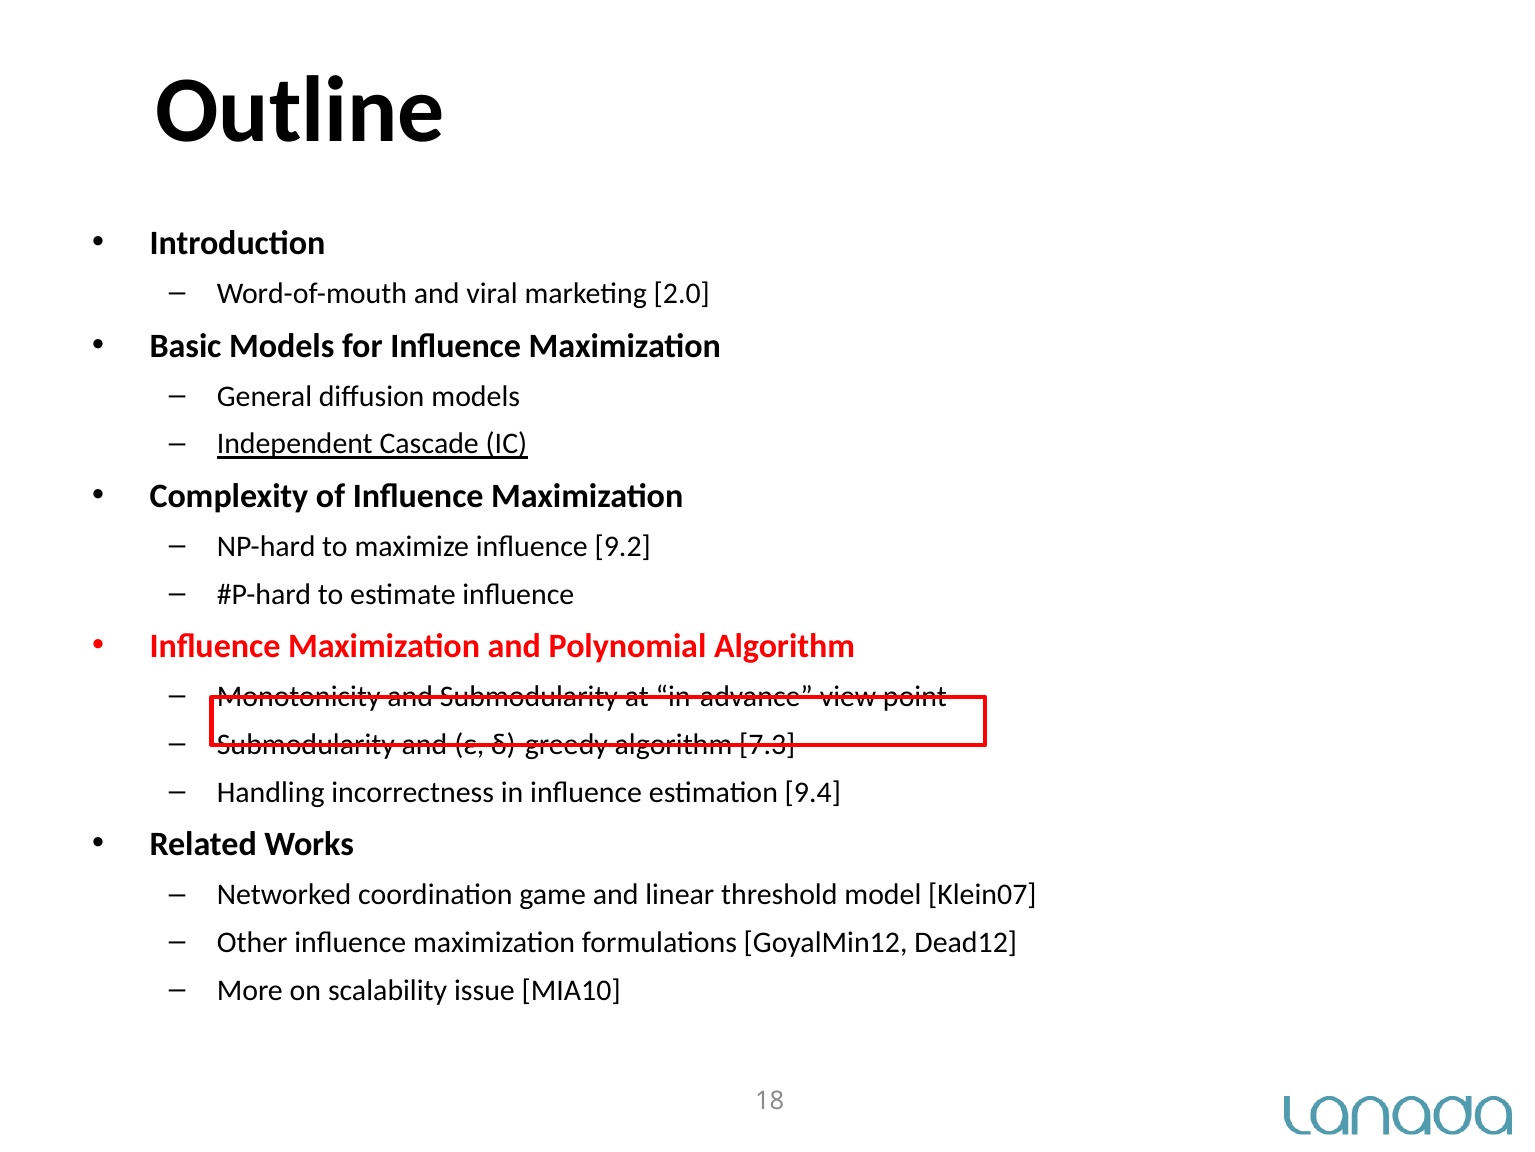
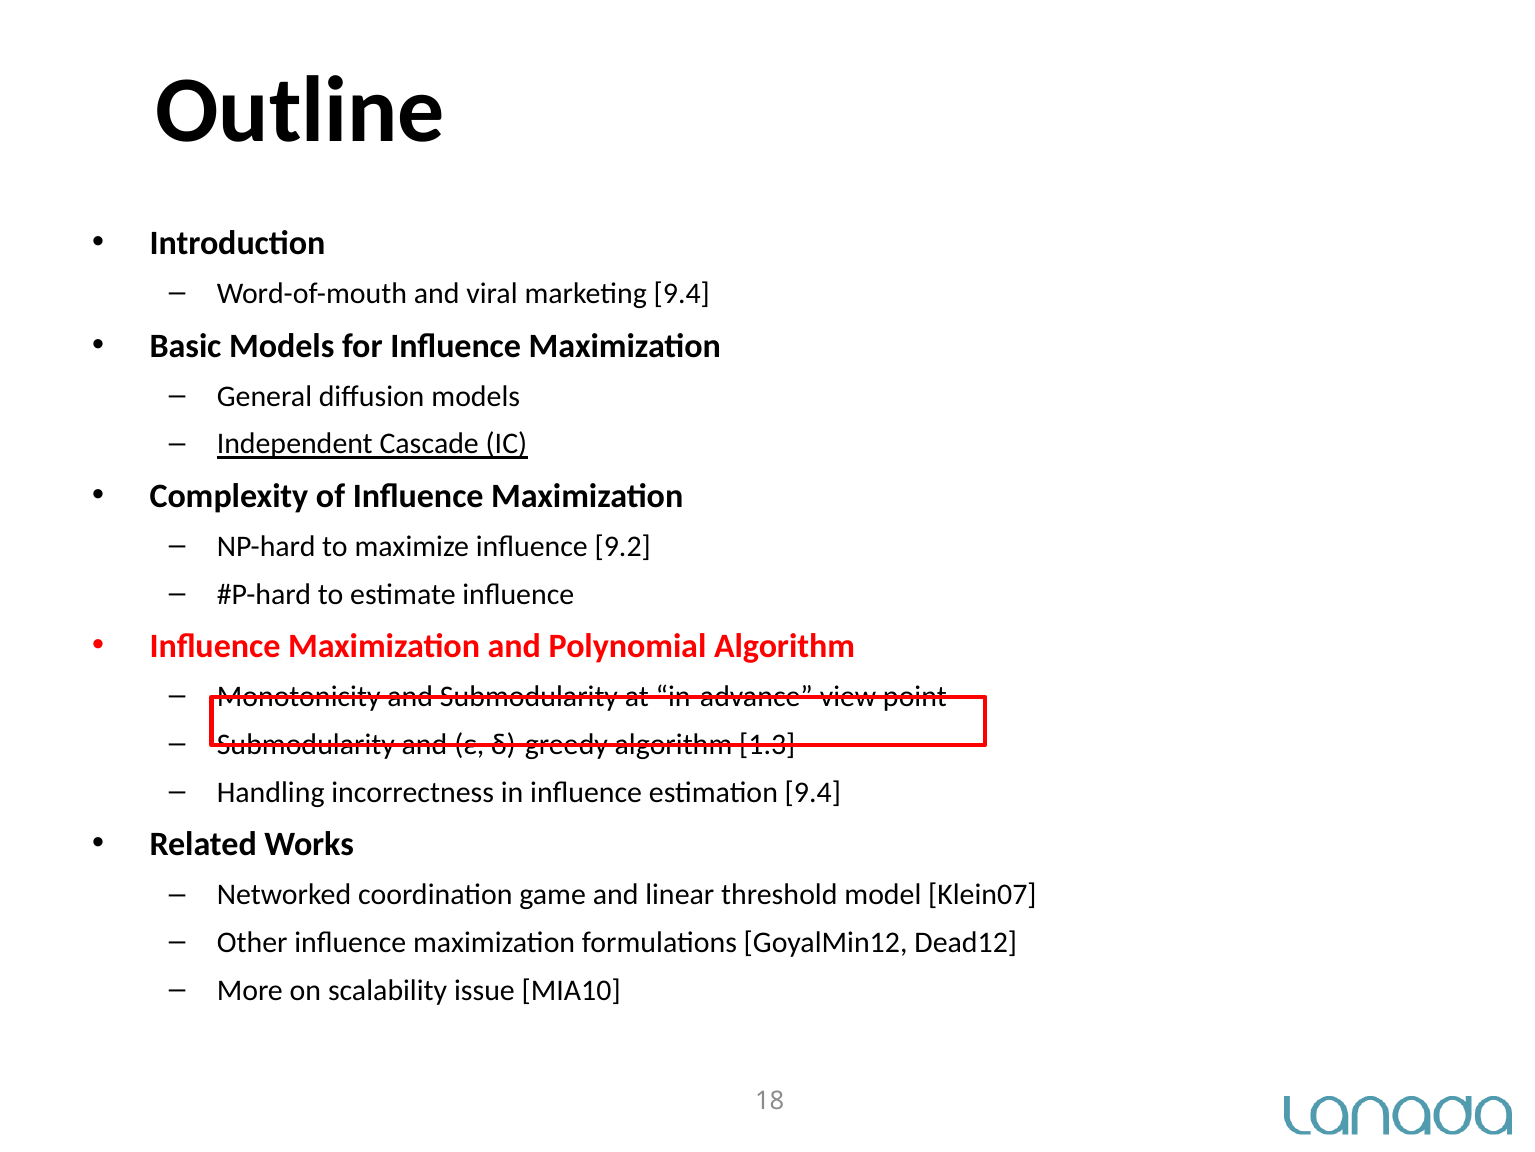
marketing 2.0: 2.0 -> 9.4
7.3: 7.3 -> 1.3
